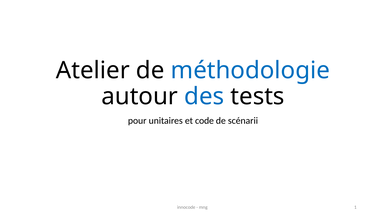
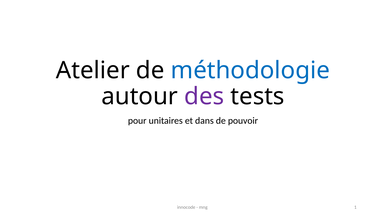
des colour: blue -> purple
code: code -> dans
scénarii: scénarii -> pouvoir
